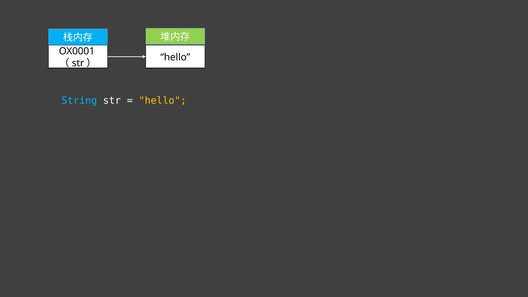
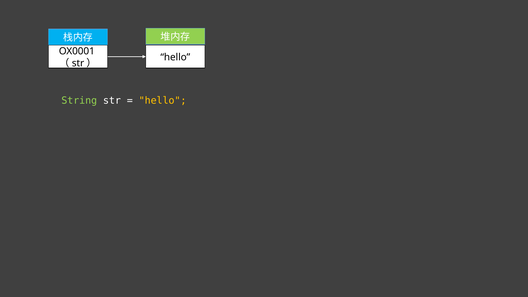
String colour: light blue -> light green
